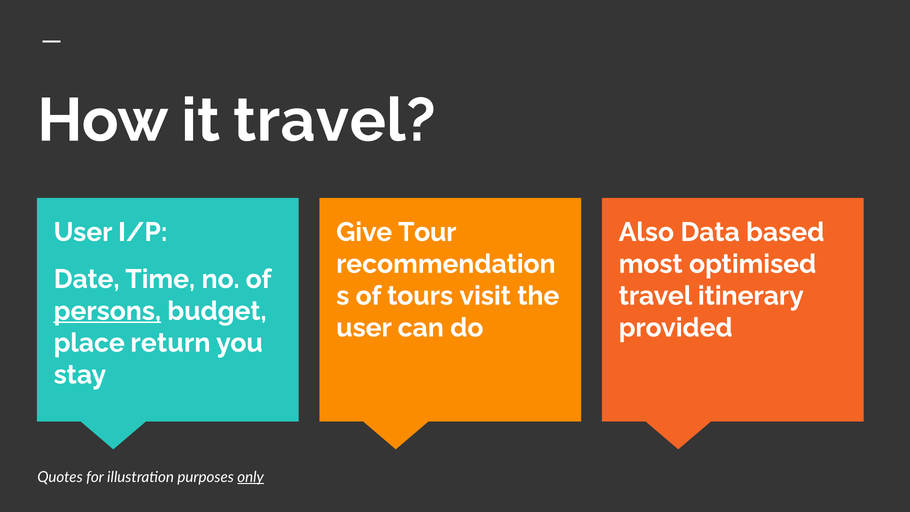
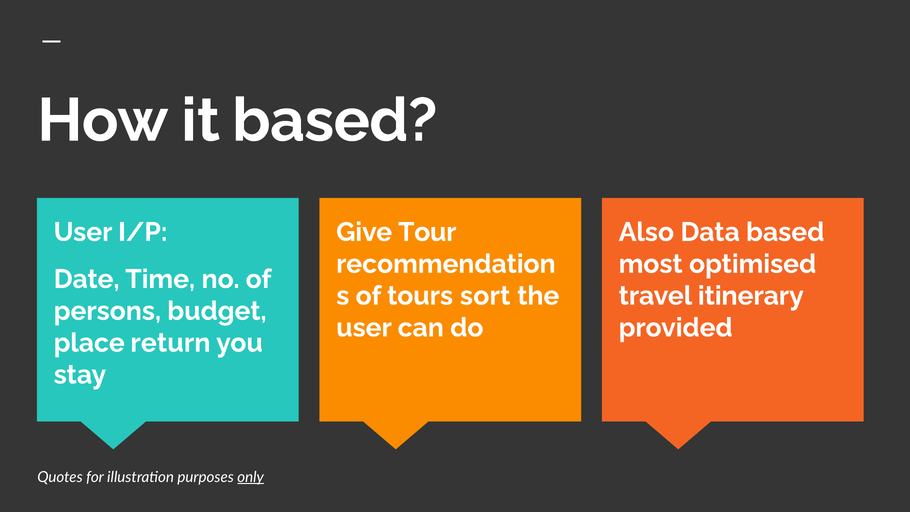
it travel: travel -> based
visit: visit -> sort
persons underline: present -> none
